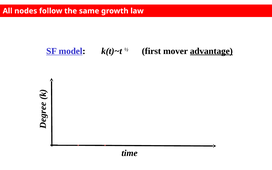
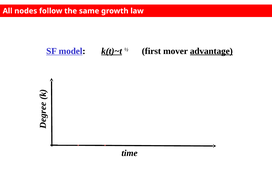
k(t)~t underline: none -> present
